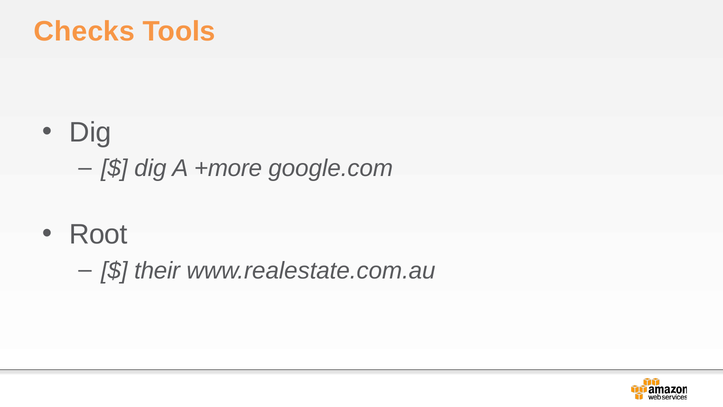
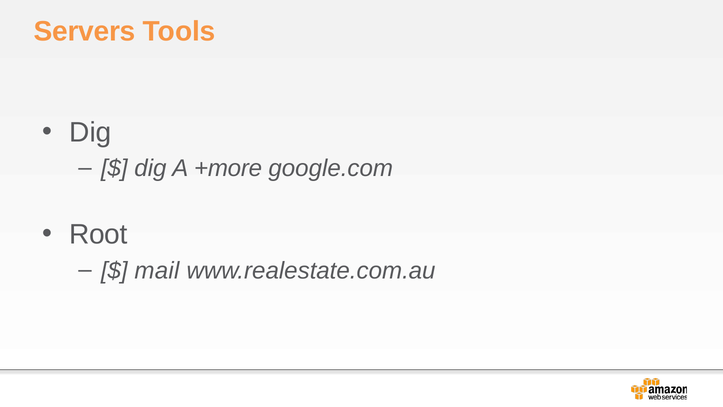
Checks: Checks -> Servers
their: their -> mail
